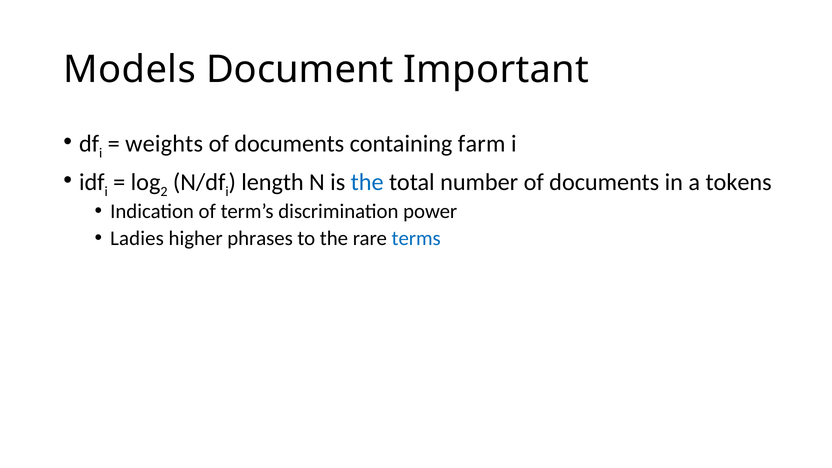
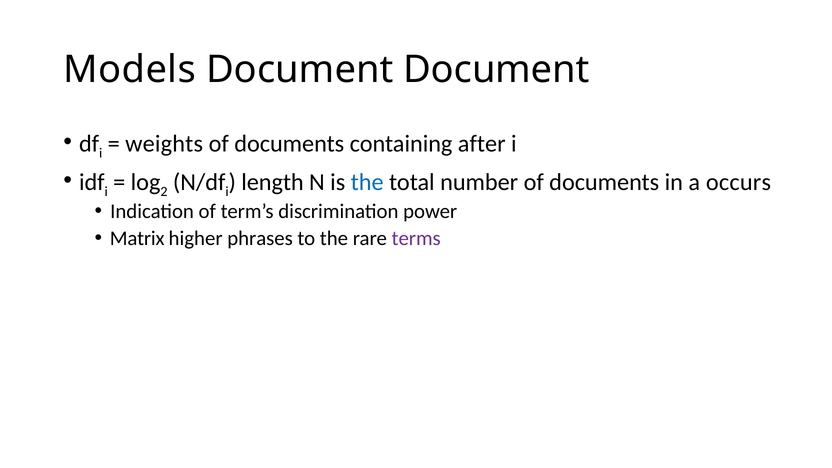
Document Important: Important -> Document
farm: farm -> after
tokens: tokens -> occurs
Ladies: Ladies -> Matrix
terms colour: blue -> purple
